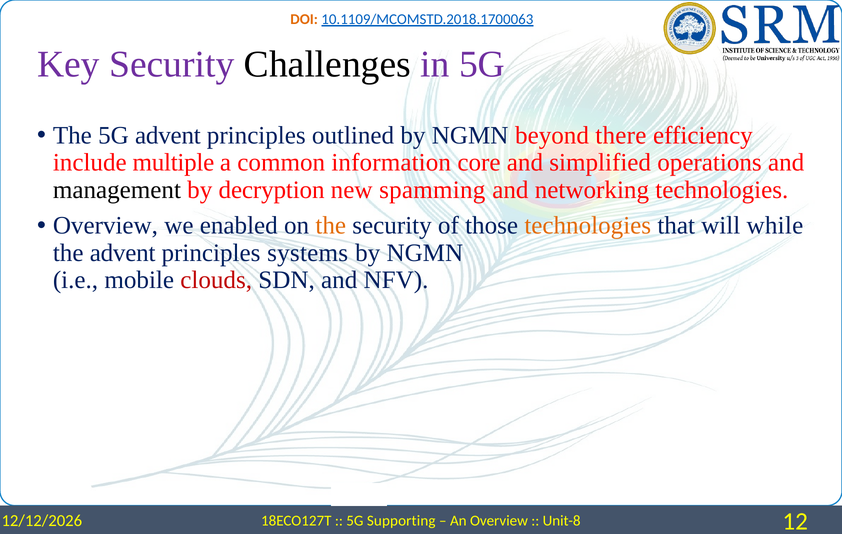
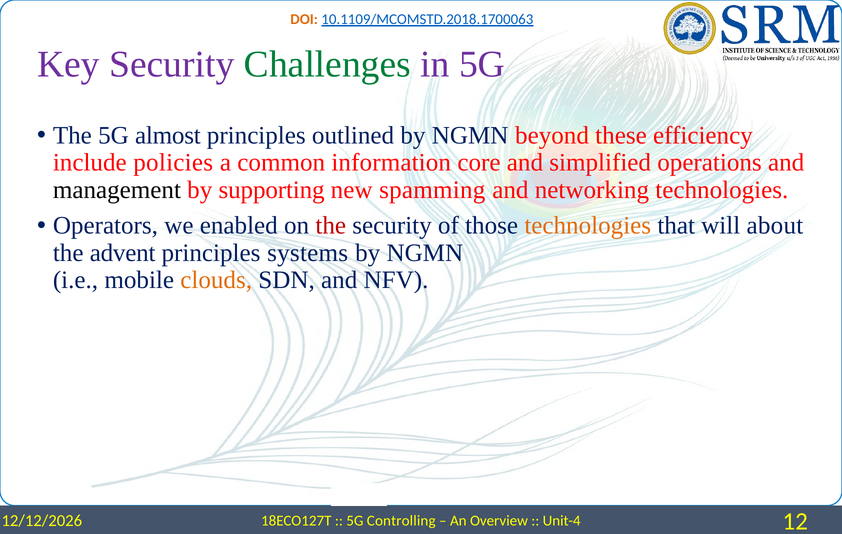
Challenges colour: black -> green
5G advent: advent -> almost
there: there -> these
multiple: multiple -> policies
decryption: decryption -> supporting
Overview at (105, 226): Overview -> Operators
the at (331, 226) colour: orange -> red
while: while -> about
clouds colour: red -> orange
Supporting: Supporting -> Controlling
Unit-8: Unit-8 -> Unit-4
